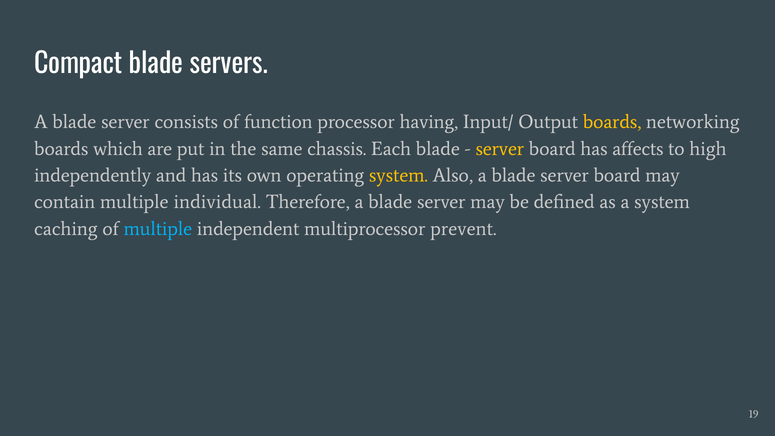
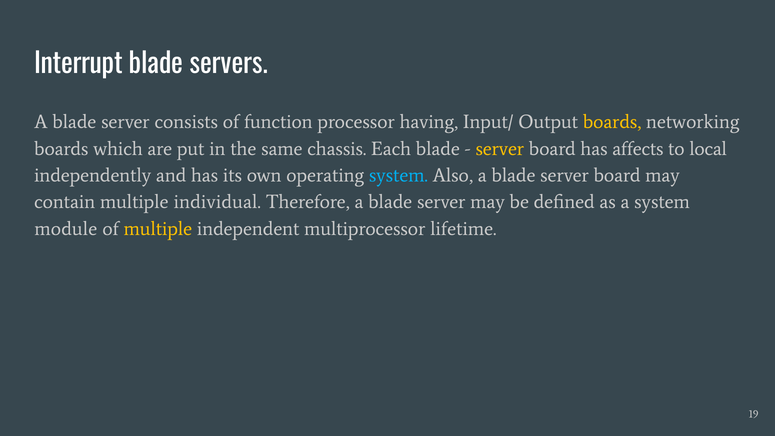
Compact: Compact -> Interrupt
high: high -> local
system at (398, 175) colour: yellow -> light blue
caching: caching -> module
multiple at (158, 229) colour: light blue -> yellow
prevent: prevent -> lifetime
